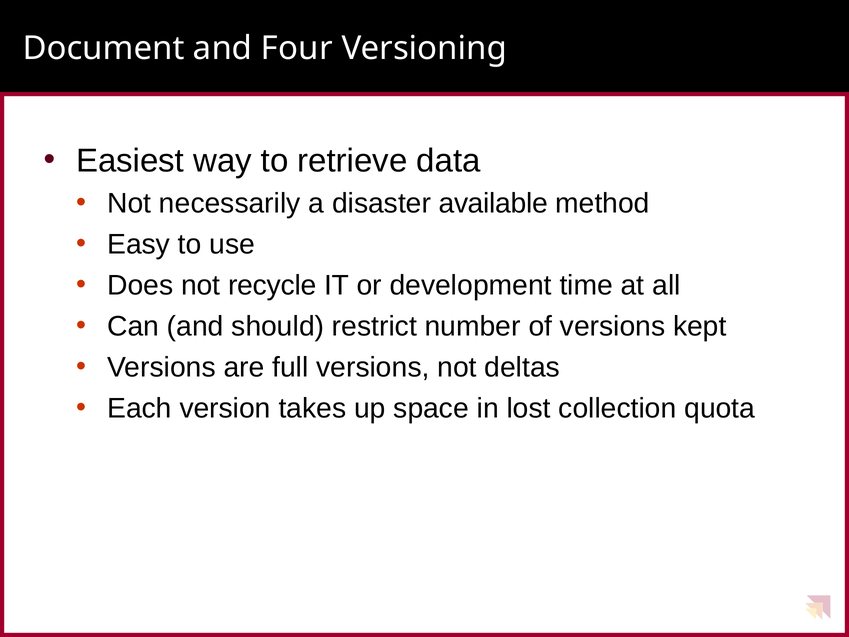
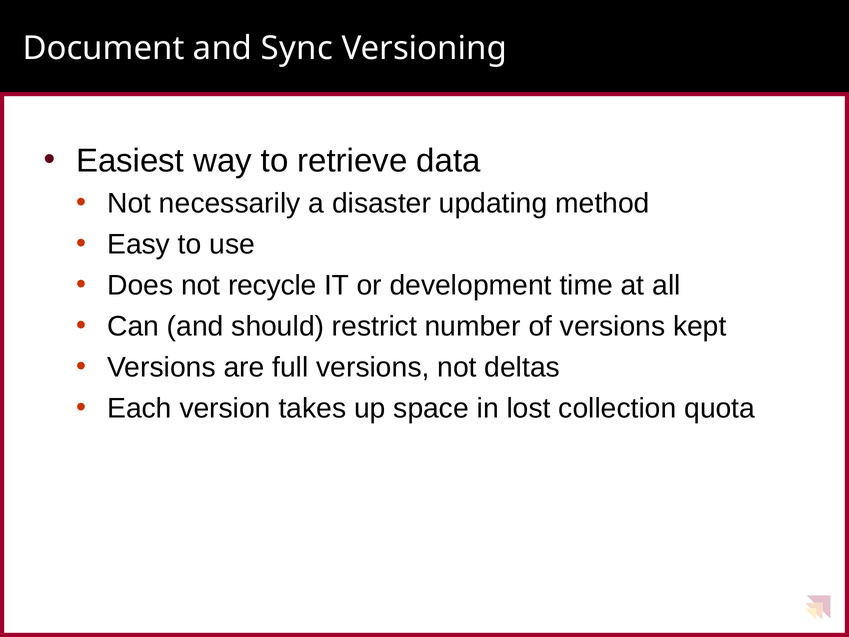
Four: Four -> Sync
available: available -> updating
